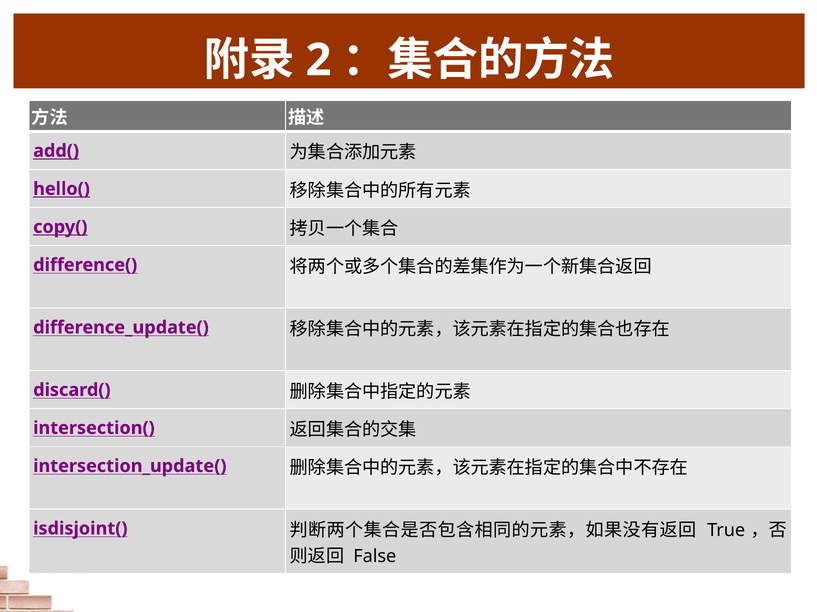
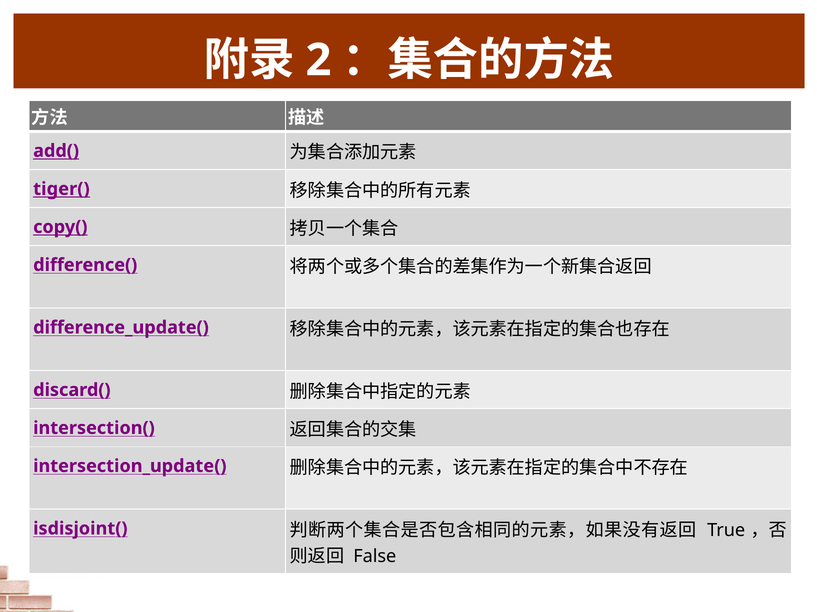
hello(: hello( -> tiger(
